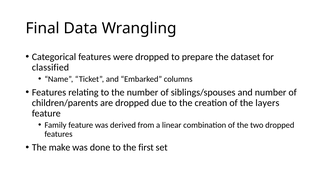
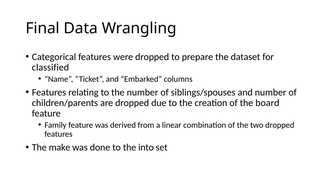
layers: layers -> board
first: first -> into
